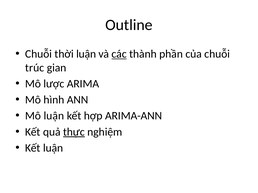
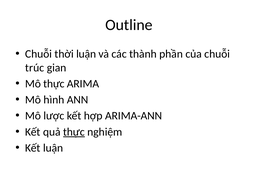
các underline: present -> none
Mô lược: lược -> thực
Mô luận: luận -> lược
